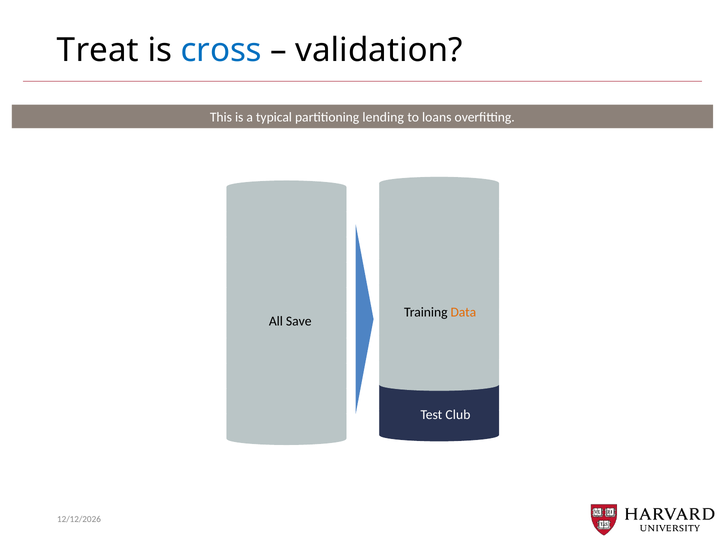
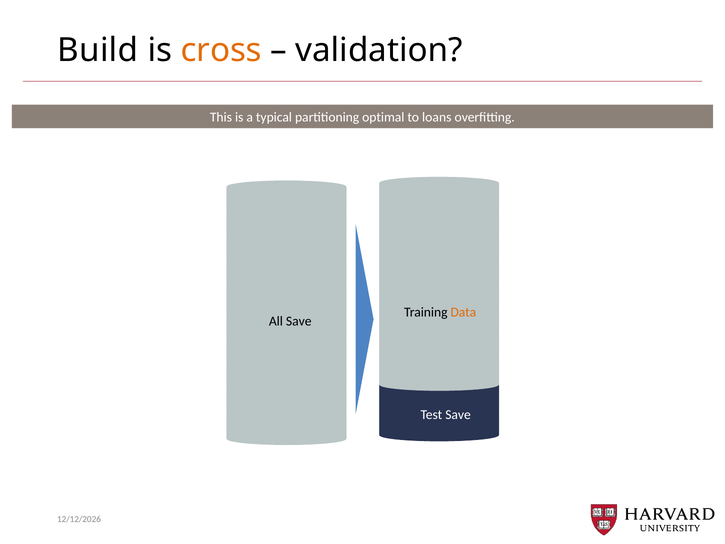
Treat: Treat -> Build
cross colour: blue -> orange
lending: lending -> optimal
Test Club: Club -> Save
